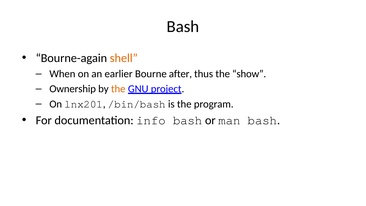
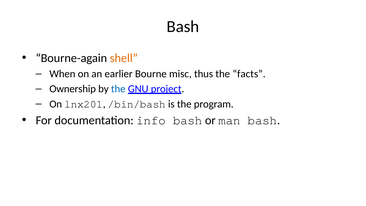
after: after -> misc
show: show -> facts
the at (118, 89) colour: orange -> blue
